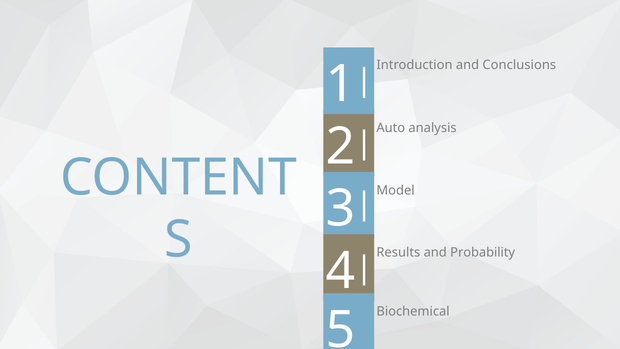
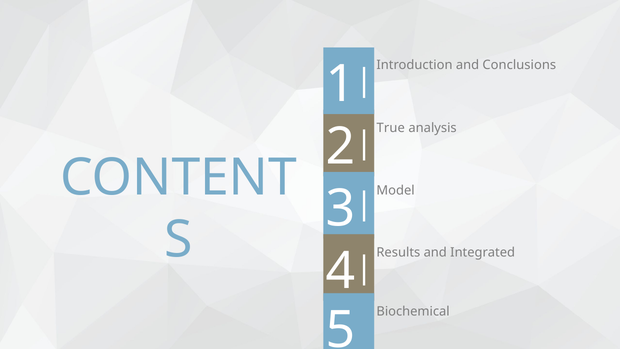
Auto: Auto -> True
Probability: Probability -> Integrated
